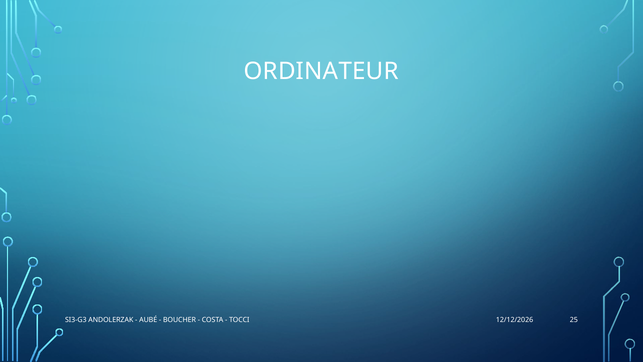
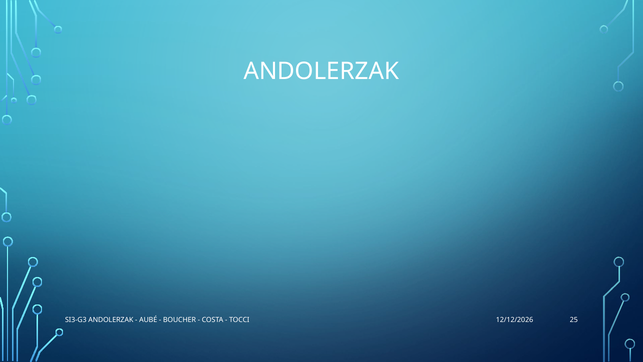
ORDINATEUR at (321, 71): ORDINATEUR -> ANDOLERZAK
